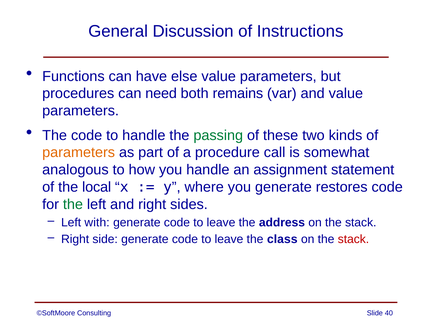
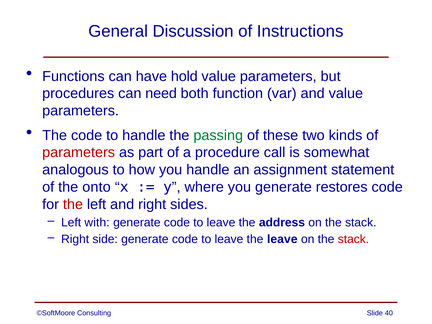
else: else -> hold
remains: remains -> function
parameters at (79, 153) colour: orange -> red
local: local -> onto
the at (73, 204) colour: green -> red
the class: class -> leave
